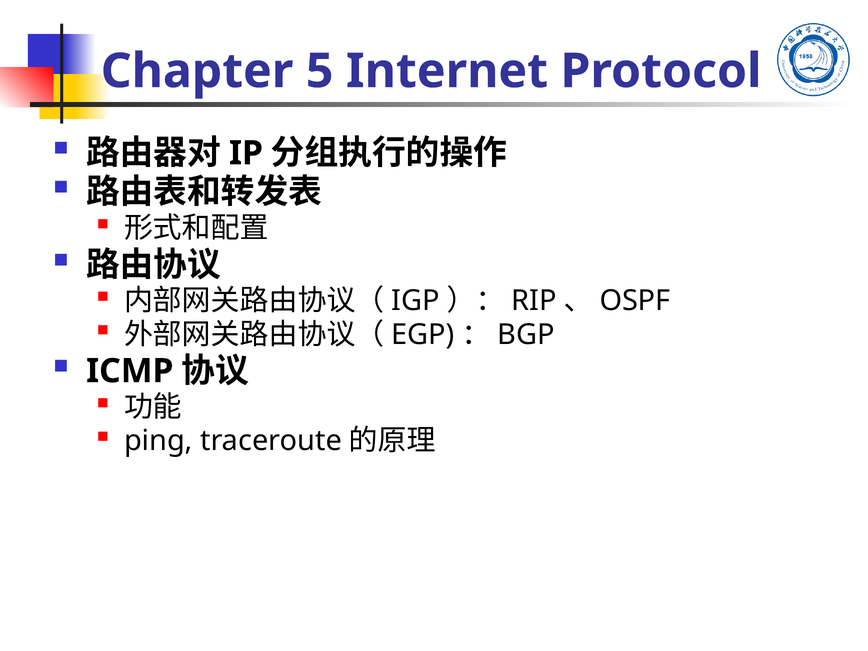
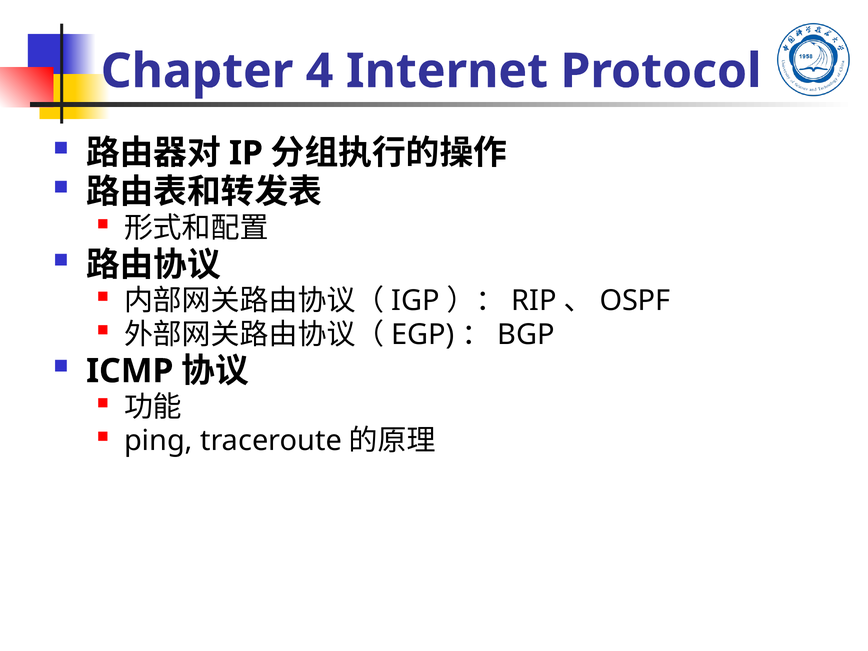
5: 5 -> 4
